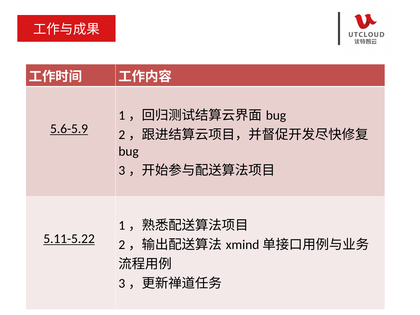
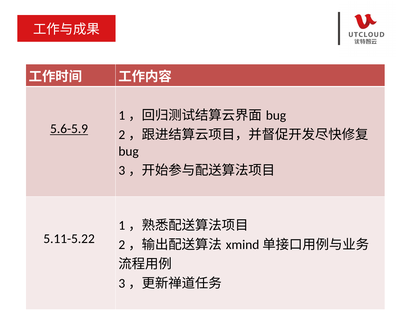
5.11-5.22 underline: present -> none
